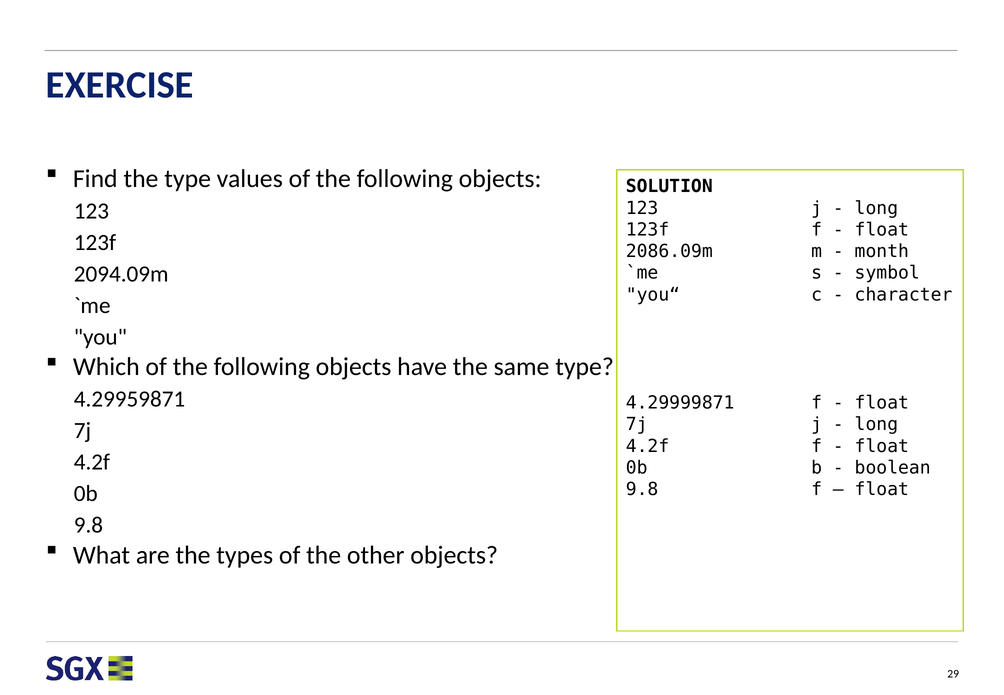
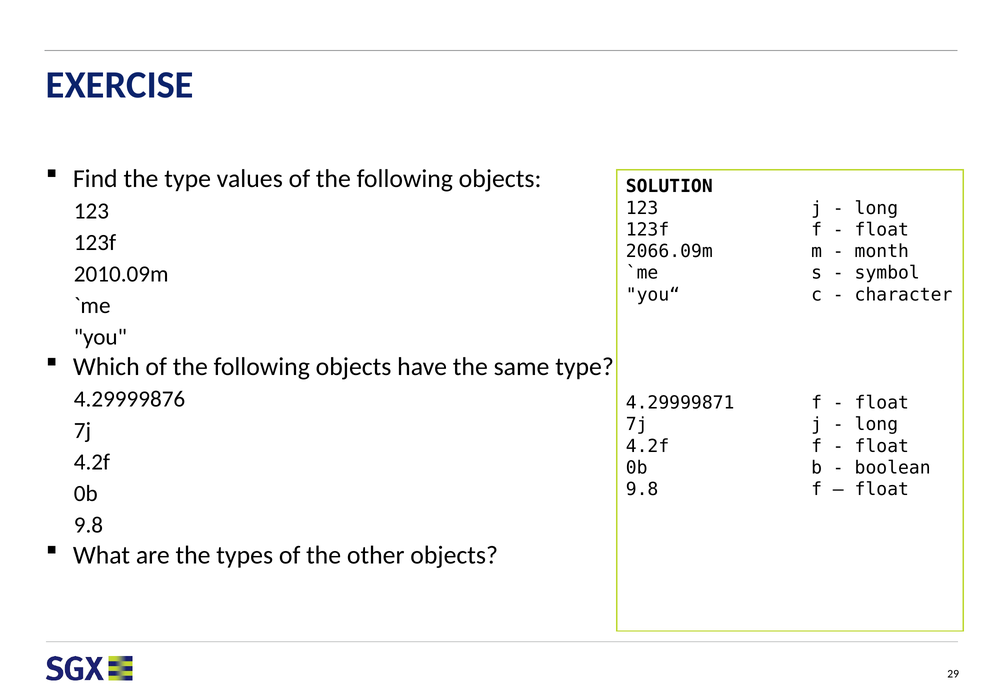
2086.09m: 2086.09m -> 2066.09m
2094.09m: 2094.09m -> 2010.09m
4.29959871: 4.29959871 -> 4.29999876
